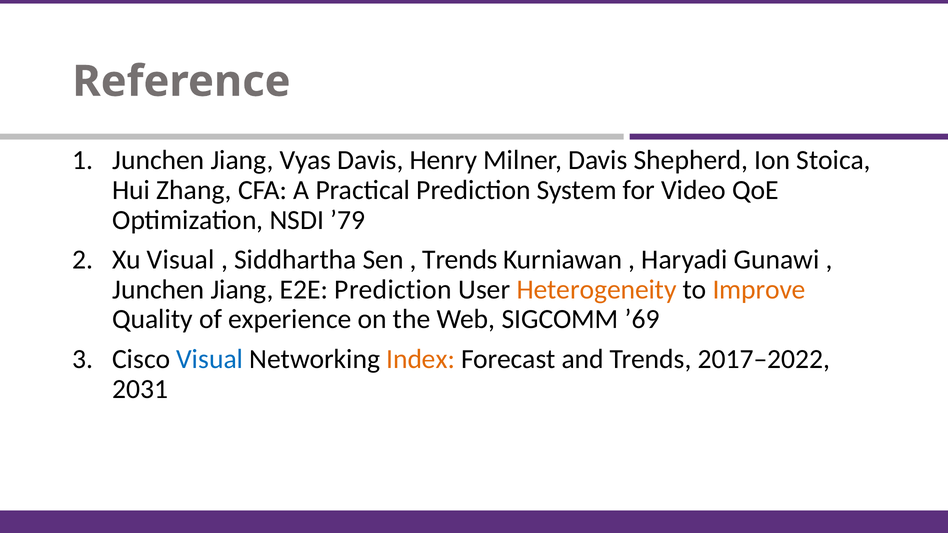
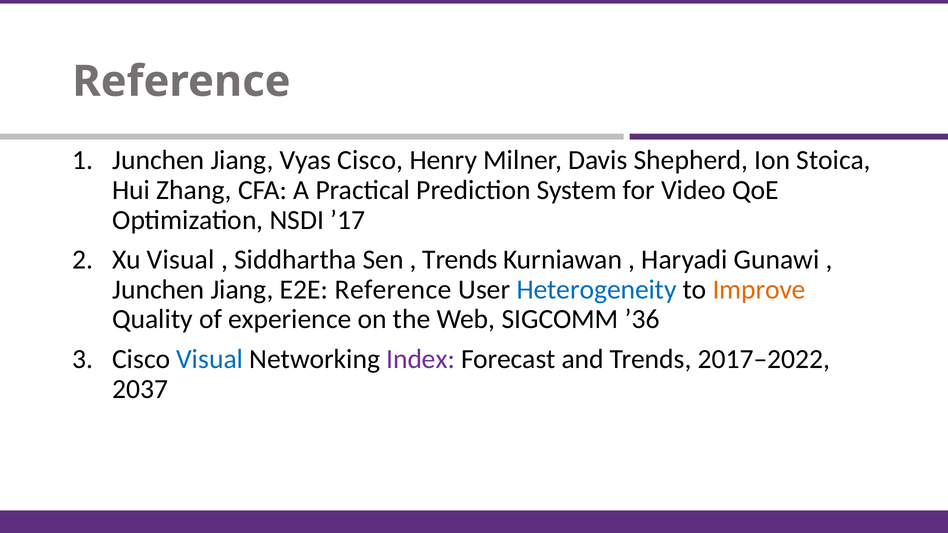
Vyas Davis: Davis -> Cisco
’79: ’79 -> ’17
E2E Prediction: Prediction -> Reference
Heterogeneity colour: orange -> blue
’69: ’69 -> ’36
Index colour: orange -> purple
2031: 2031 -> 2037
